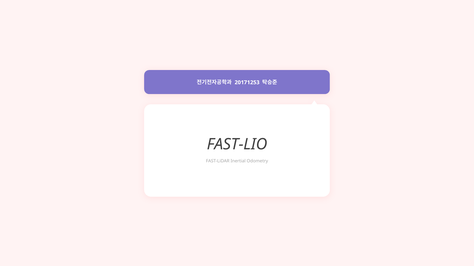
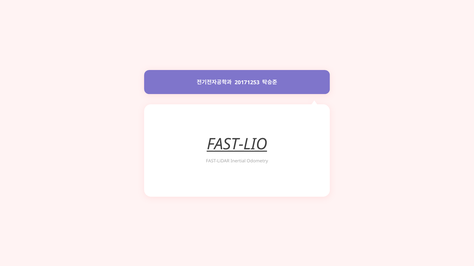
FAST-LIO underline: none -> present
